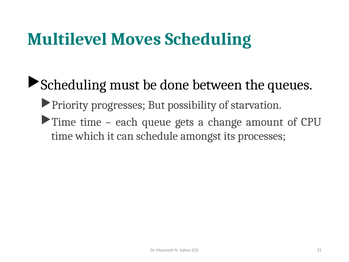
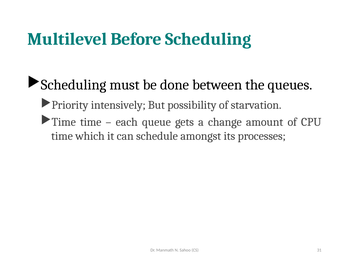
Moves: Moves -> Before
progresses: progresses -> intensively
